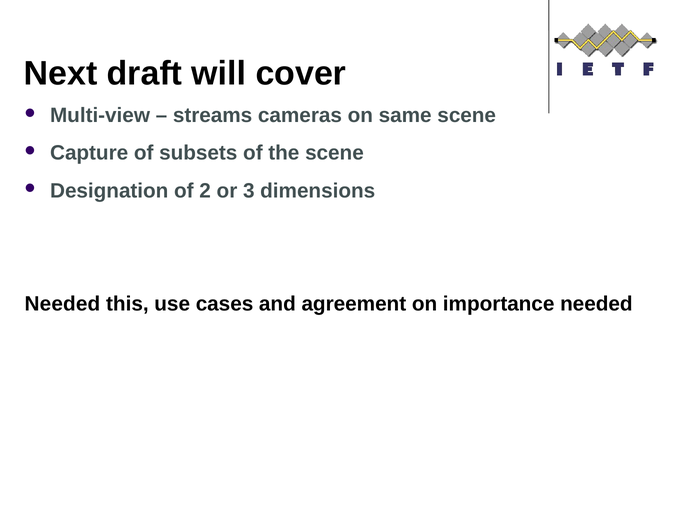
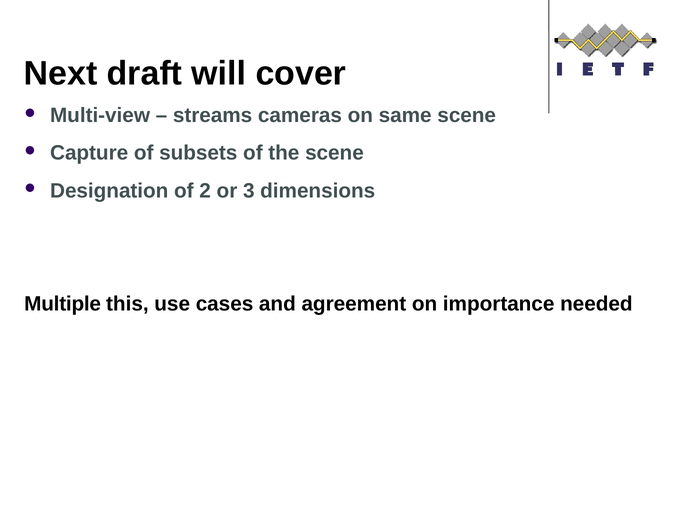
Needed at (62, 303): Needed -> Multiple
